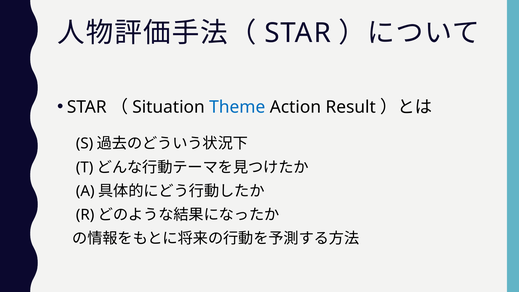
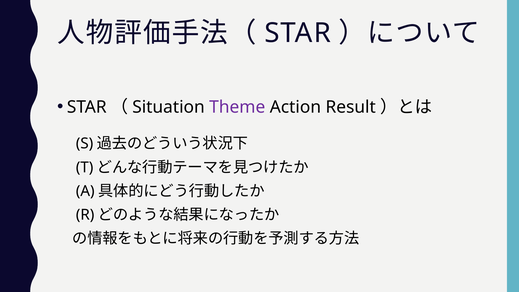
Theme colour: blue -> purple
